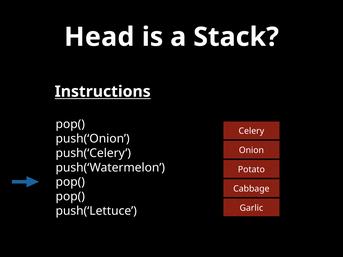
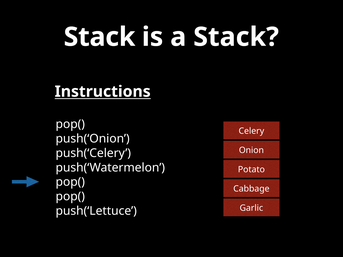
Head at (99, 37): Head -> Stack
